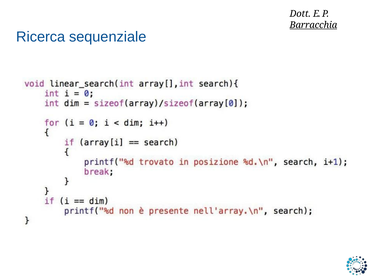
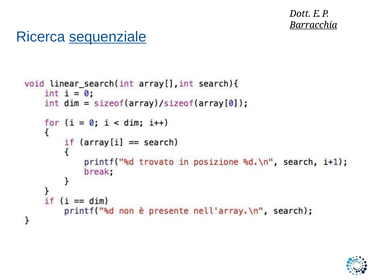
sequenziale underline: none -> present
